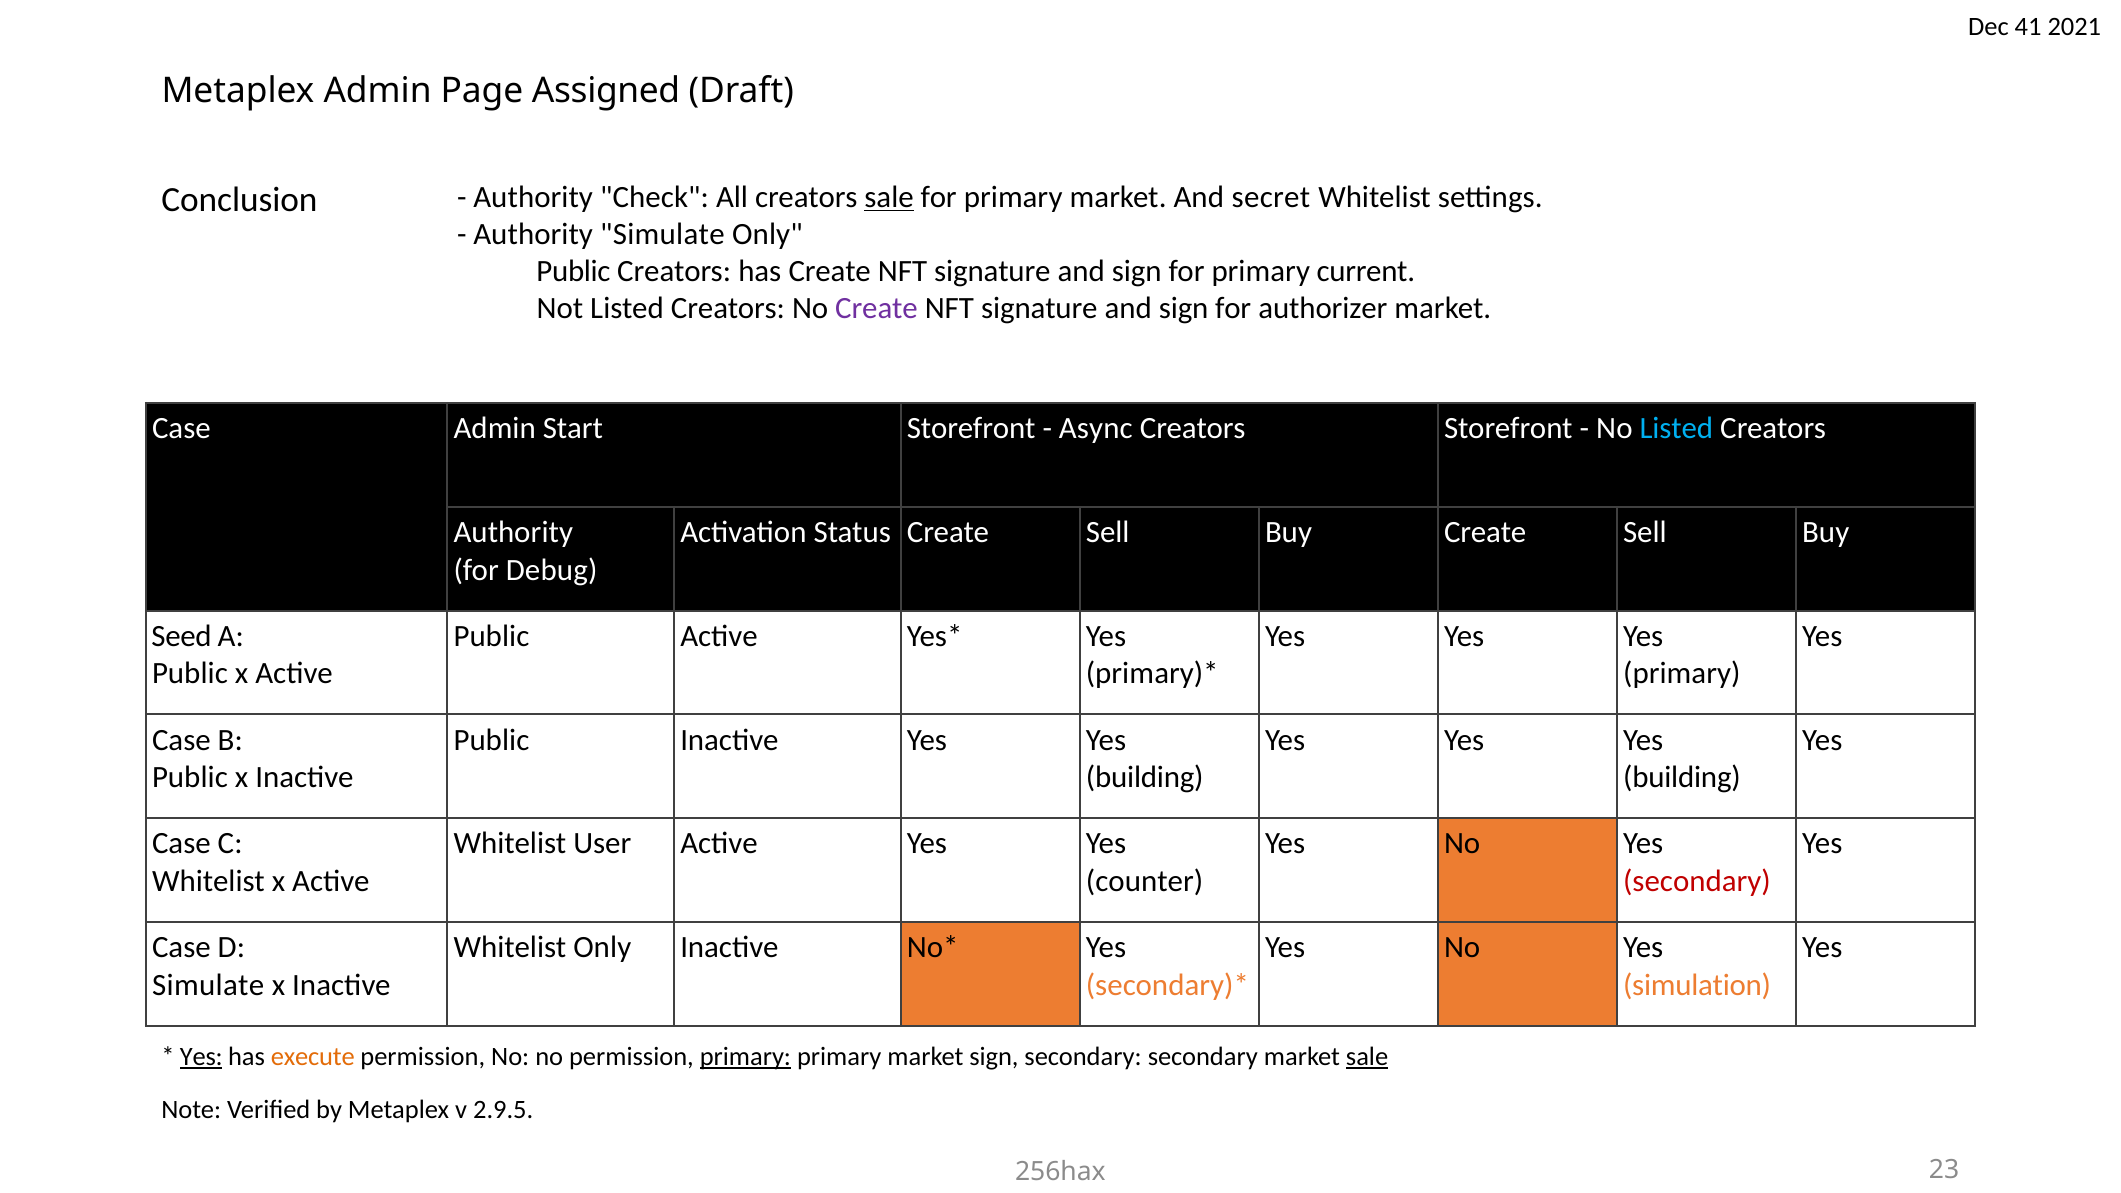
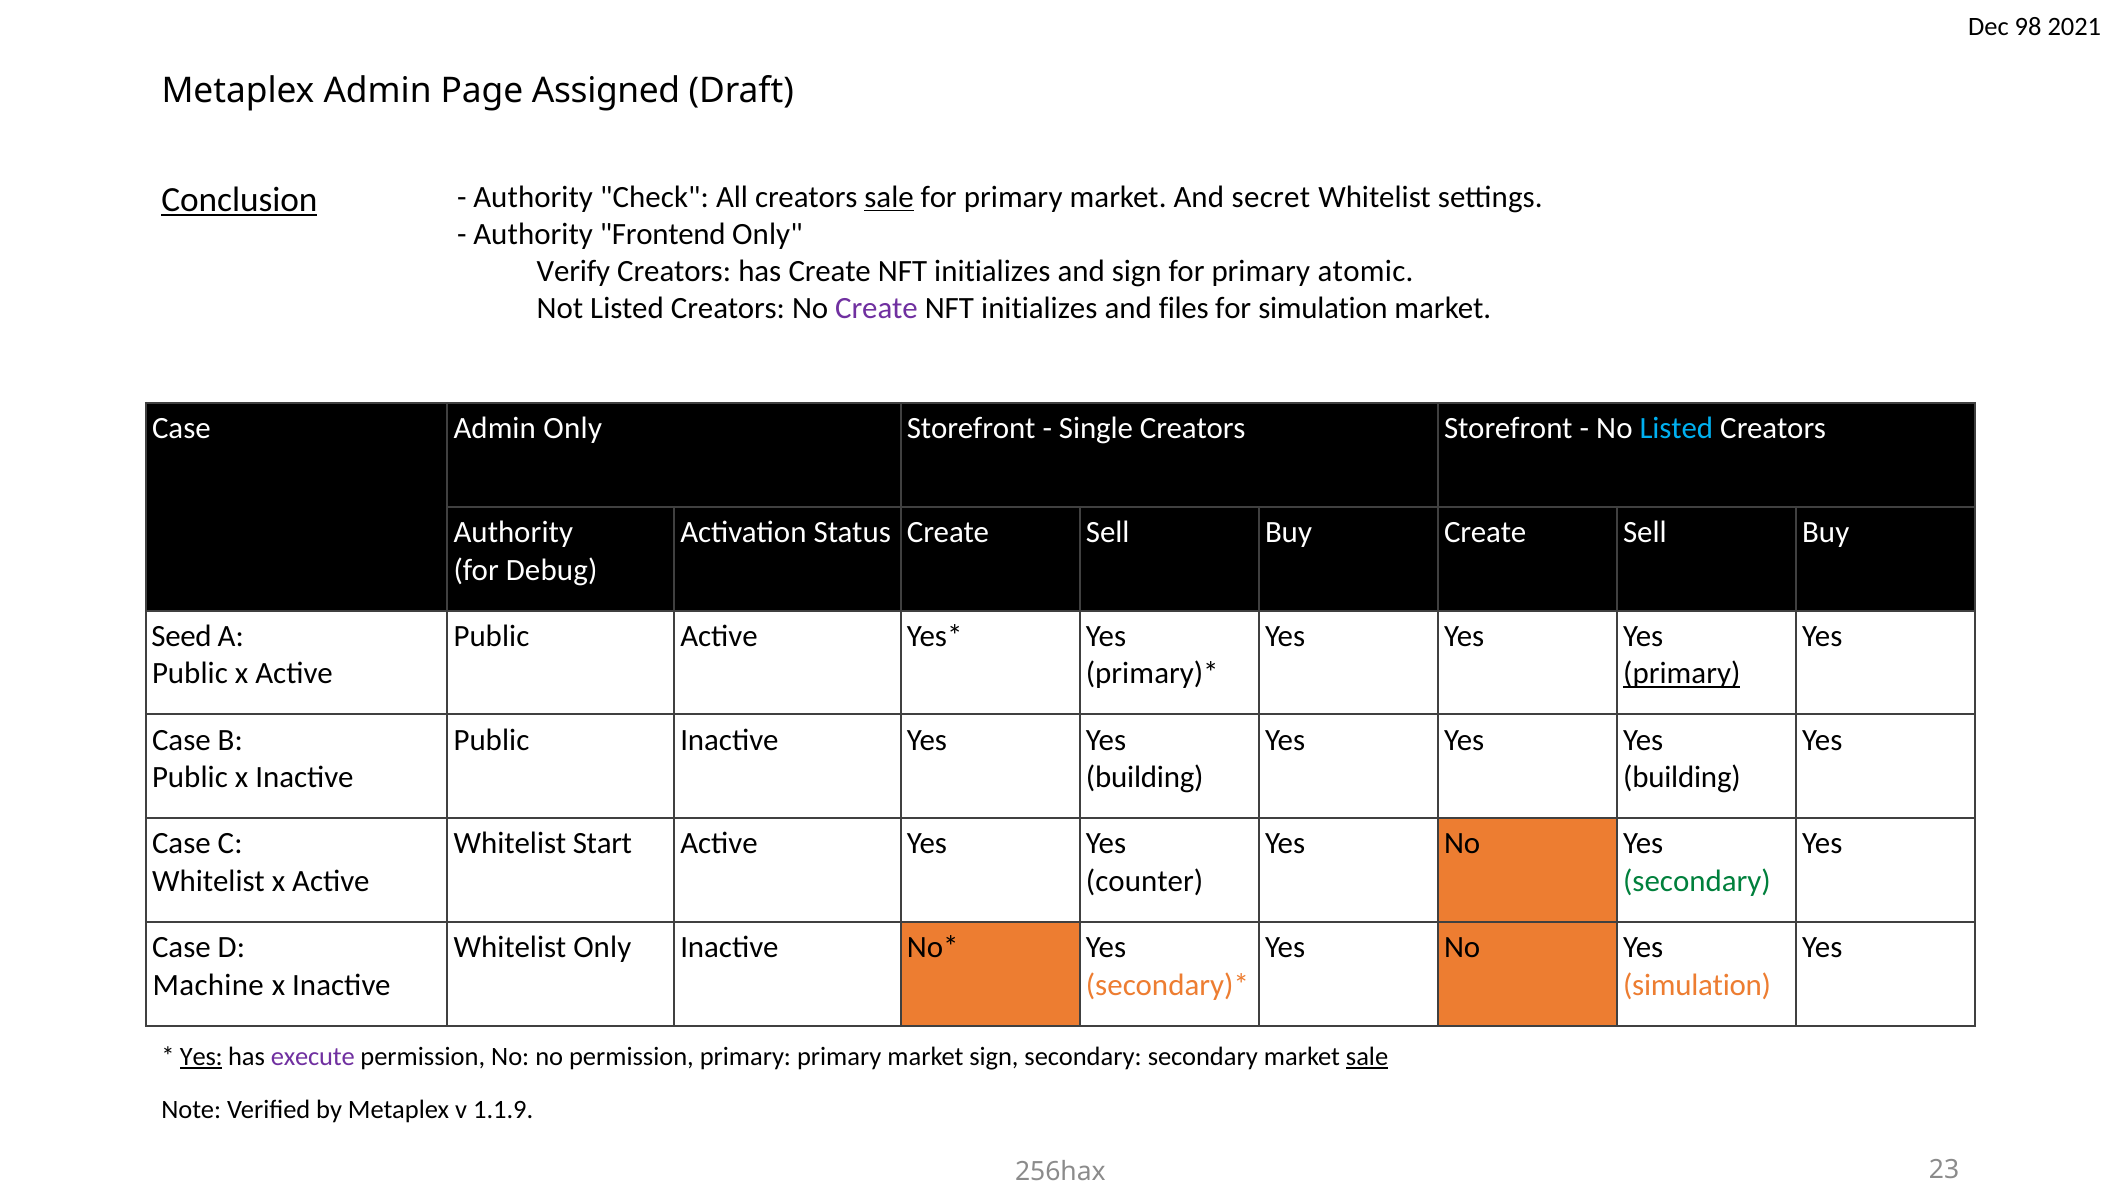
41: 41 -> 98
Conclusion underline: none -> present
Authority Simulate: Simulate -> Frontend
Public at (573, 272): Public -> Verify
has Create NFT signature: signature -> initializes
current: current -> atomic
signature at (1039, 309): signature -> initializes
sign at (1184, 309): sign -> files
for authorizer: authorizer -> simulation
Admin Start: Start -> Only
Async: Async -> Single
primary at (1682, 674) underline: none -> present
User: User -> Start
secondary at (1697, 881) colour: red -> green
Simulate at (208, 985): Simulate -> Machine
execute colour: orange -> purple
primary at (745, 1056) underline: present -> none
2.9.5: 2.9.5 -> 1.1.9
